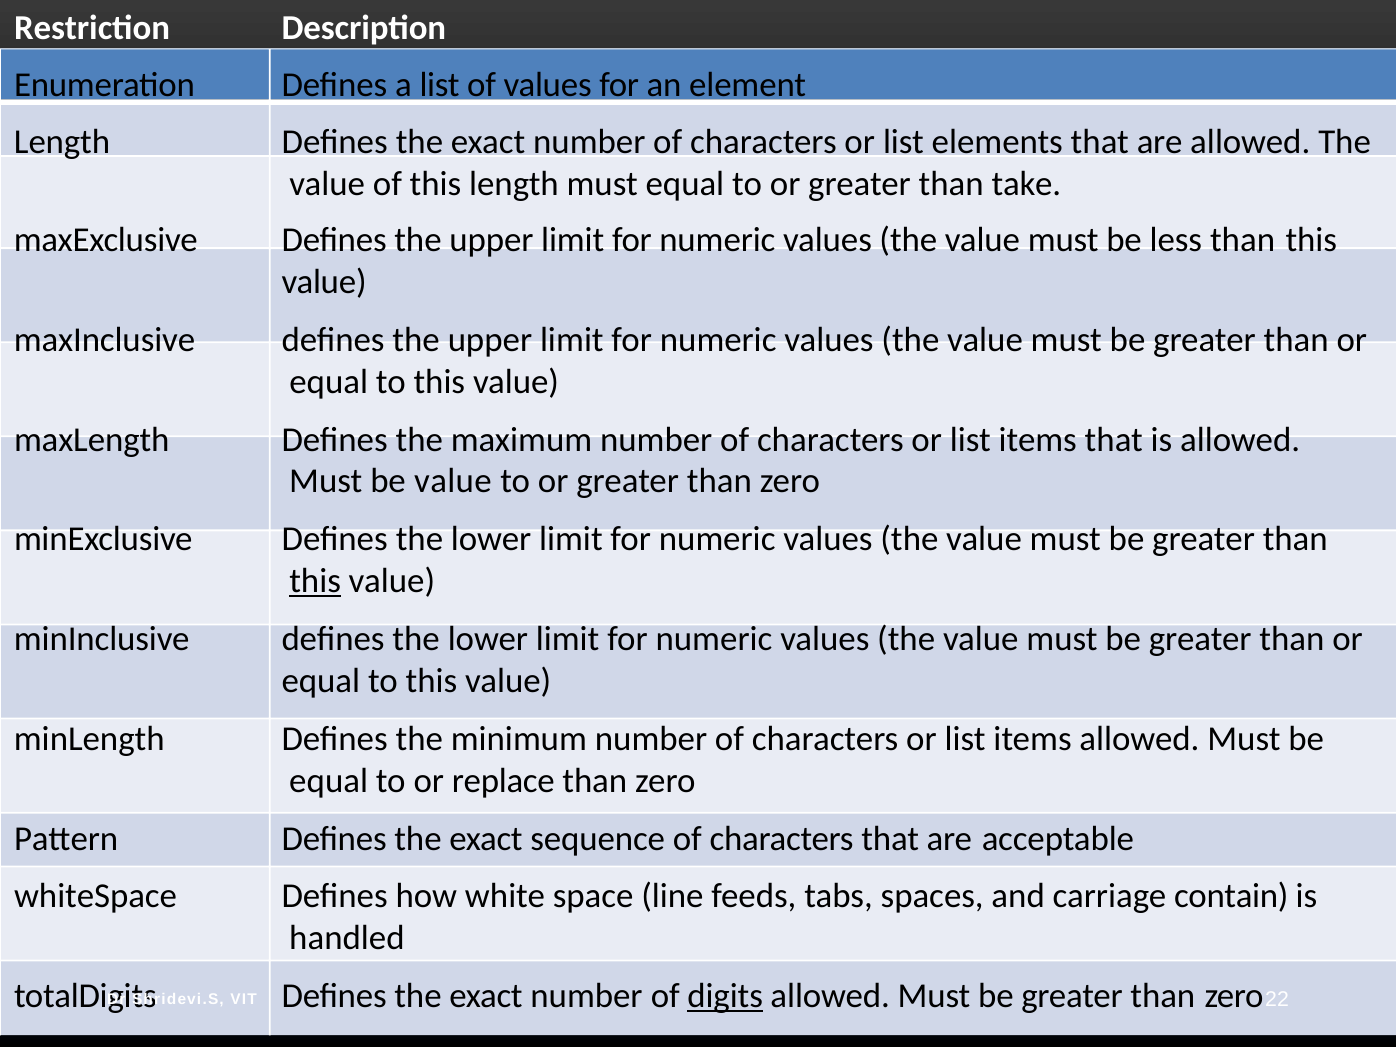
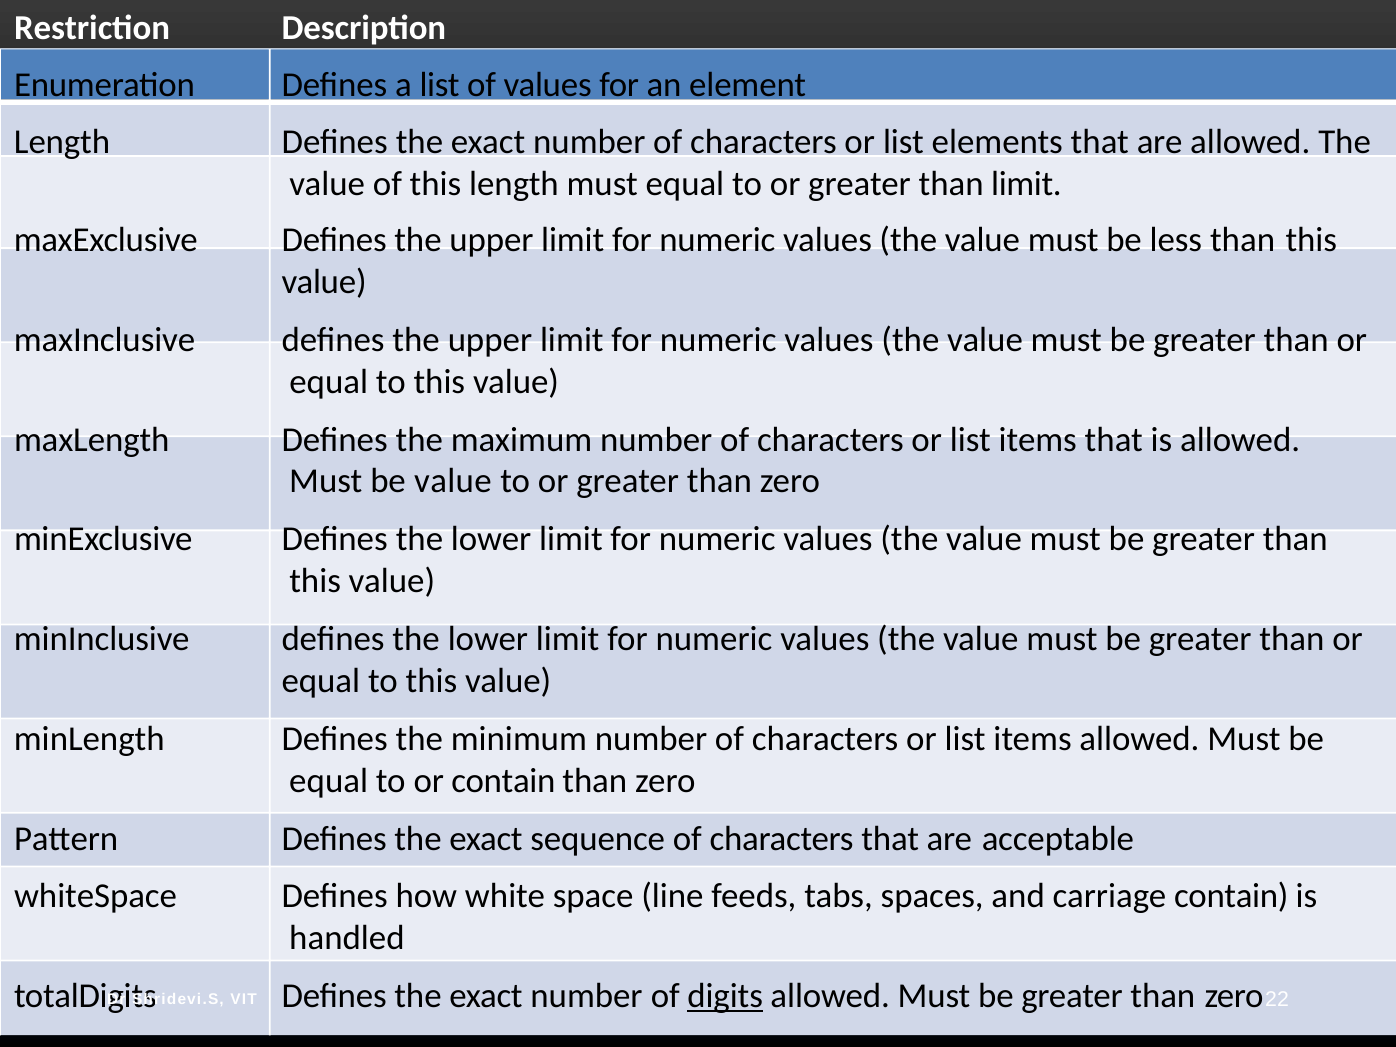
than take: take -> limit
this at (315, 581) underline: present -> none
or replace: replace -> contain
